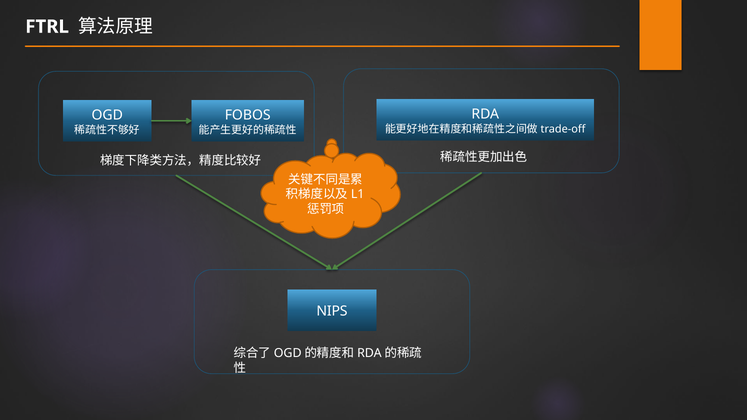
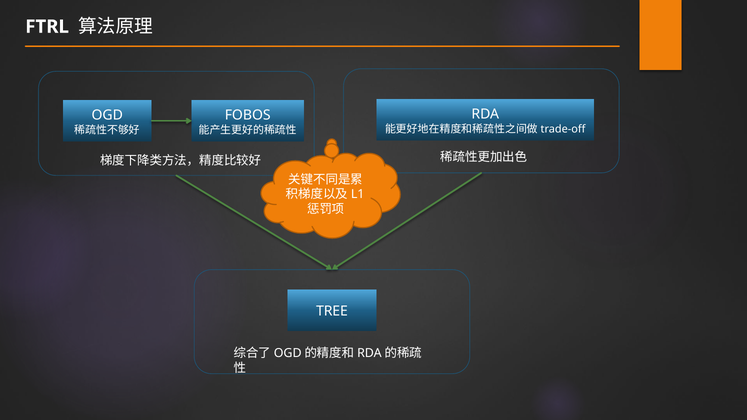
NIPS: NIPS -> TREE
